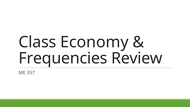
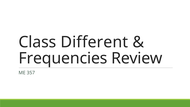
Economy: Economy -> Different
